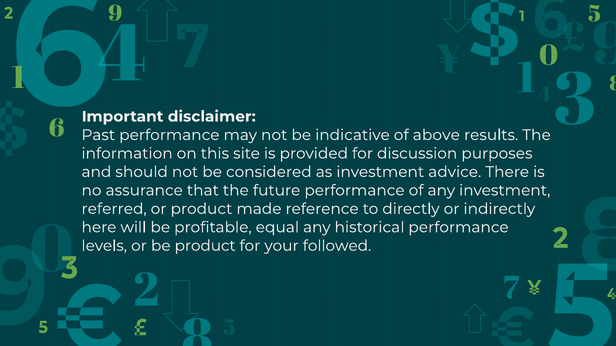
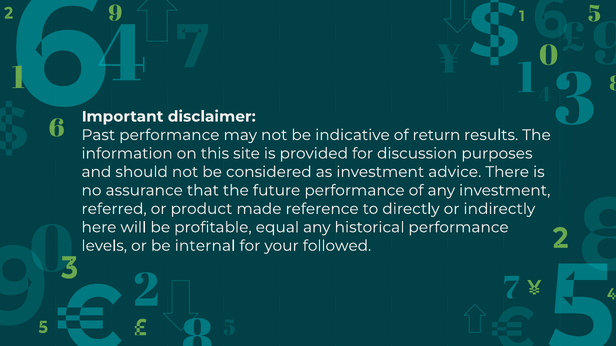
above: above -> return
be product: product -> internal
